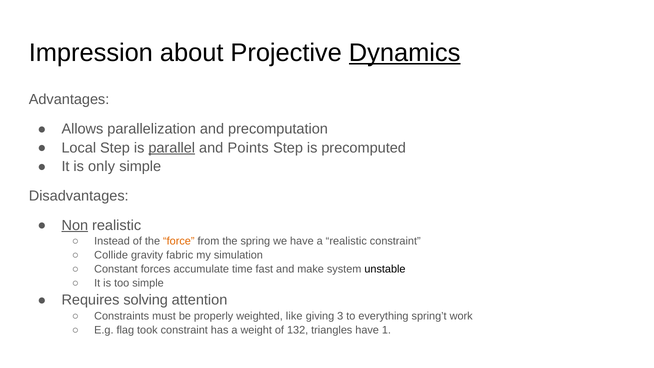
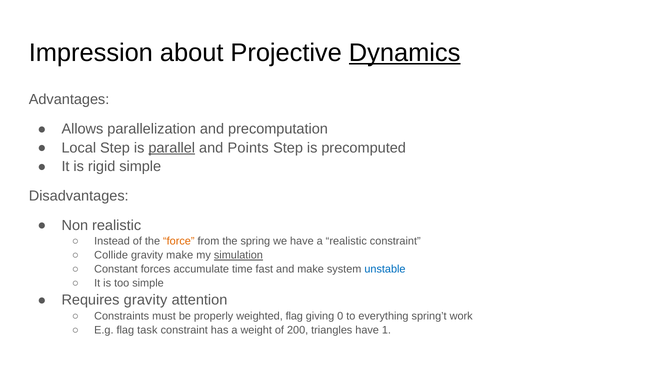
only: only -> rigid
Non underline: present -> none
gravity fabric: fabric -> make
simulation underline: none -> present
unstable colour: black -> blue
Requires solving: solving -> gravity
weighted like: like -> flag
3: 3 -> 0
took: took -> task
132: 132 -> 200
